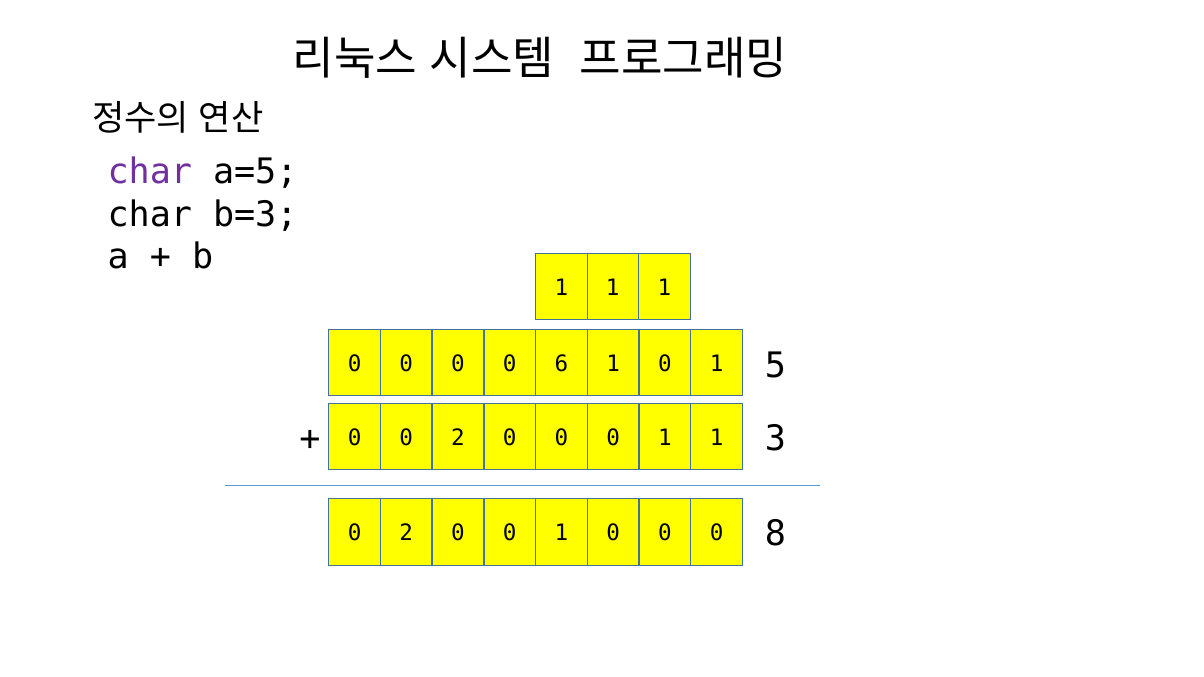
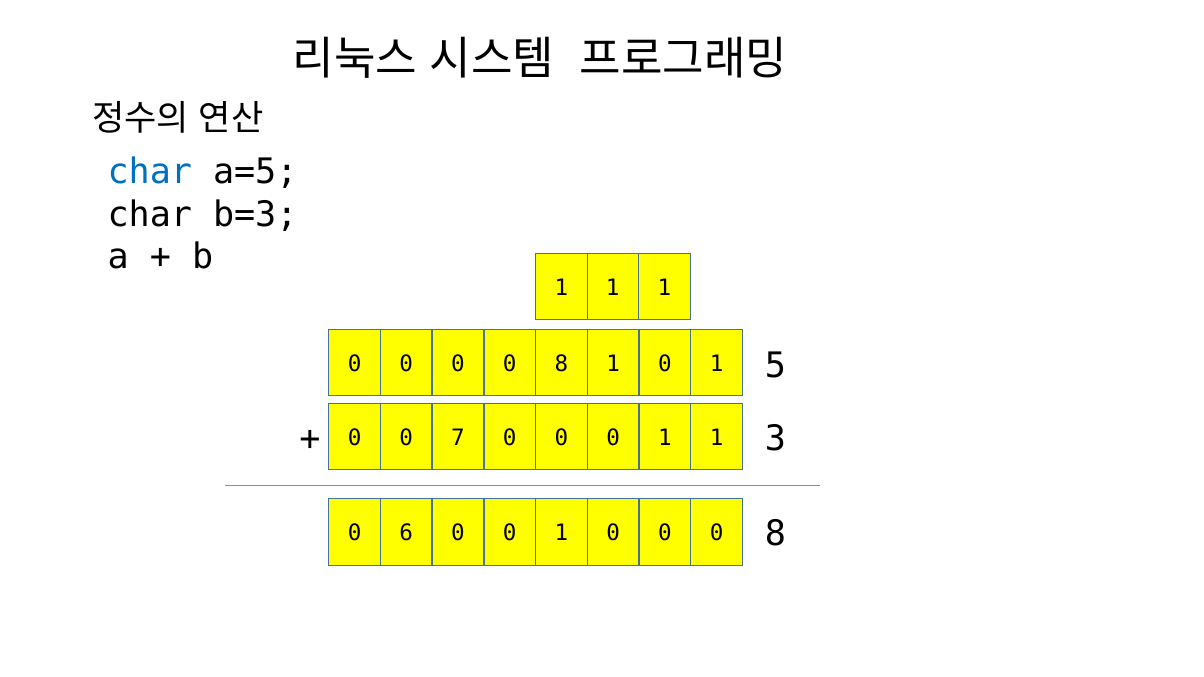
char at (150, 172) colour: purple -> blue
0 6: 6 -> 8
0 0 2: 2 -> 7
2 at (406, 534): 2 -> 6
